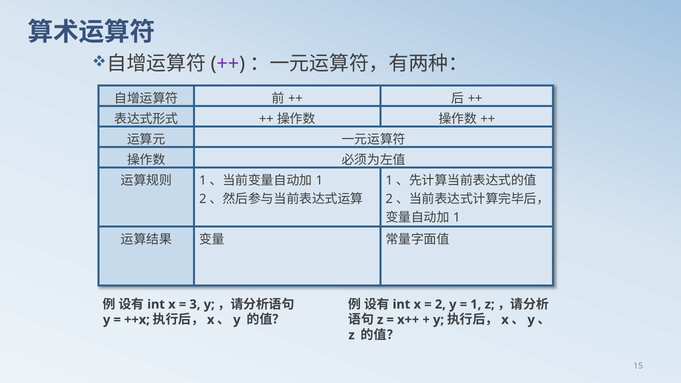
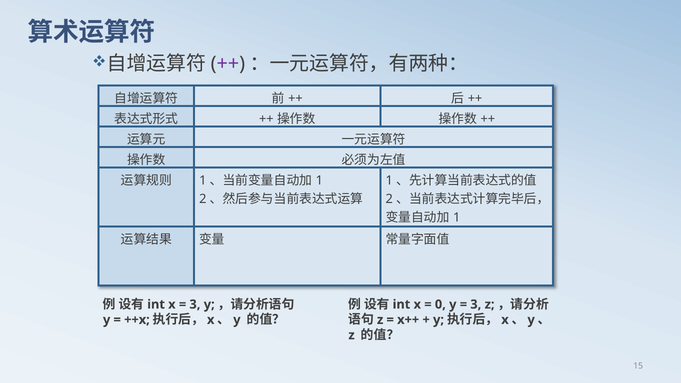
2 at (440, 305): 2 -> 0
1 at (476, 305): 1 -> 3
